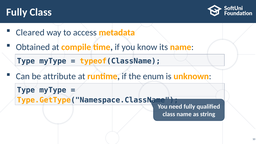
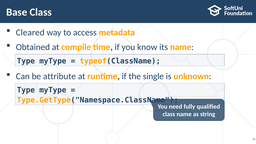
Fully at (17, 12): Fully -> Base
enum: enum -> single
